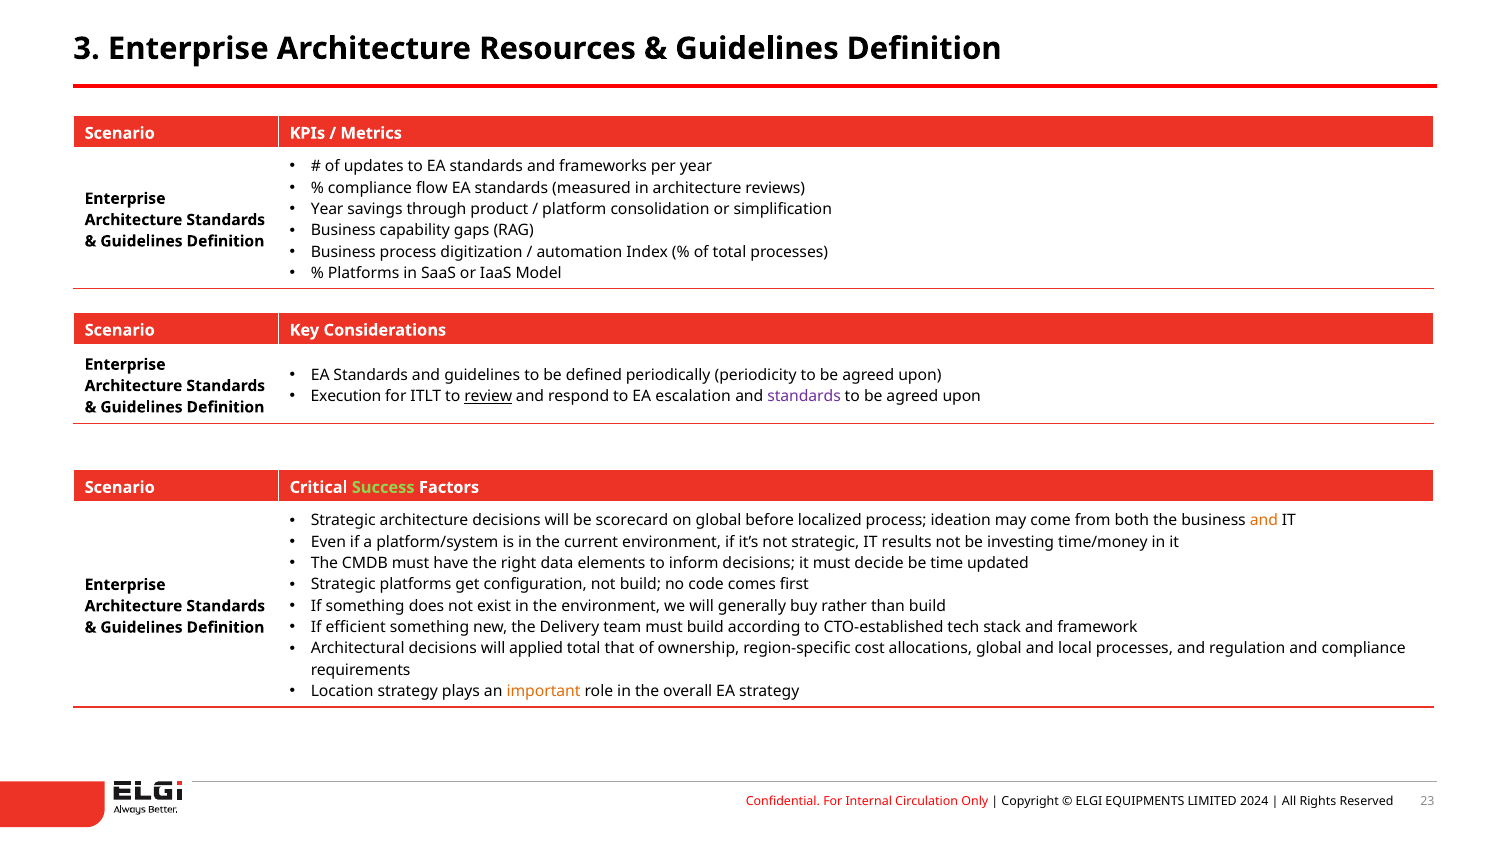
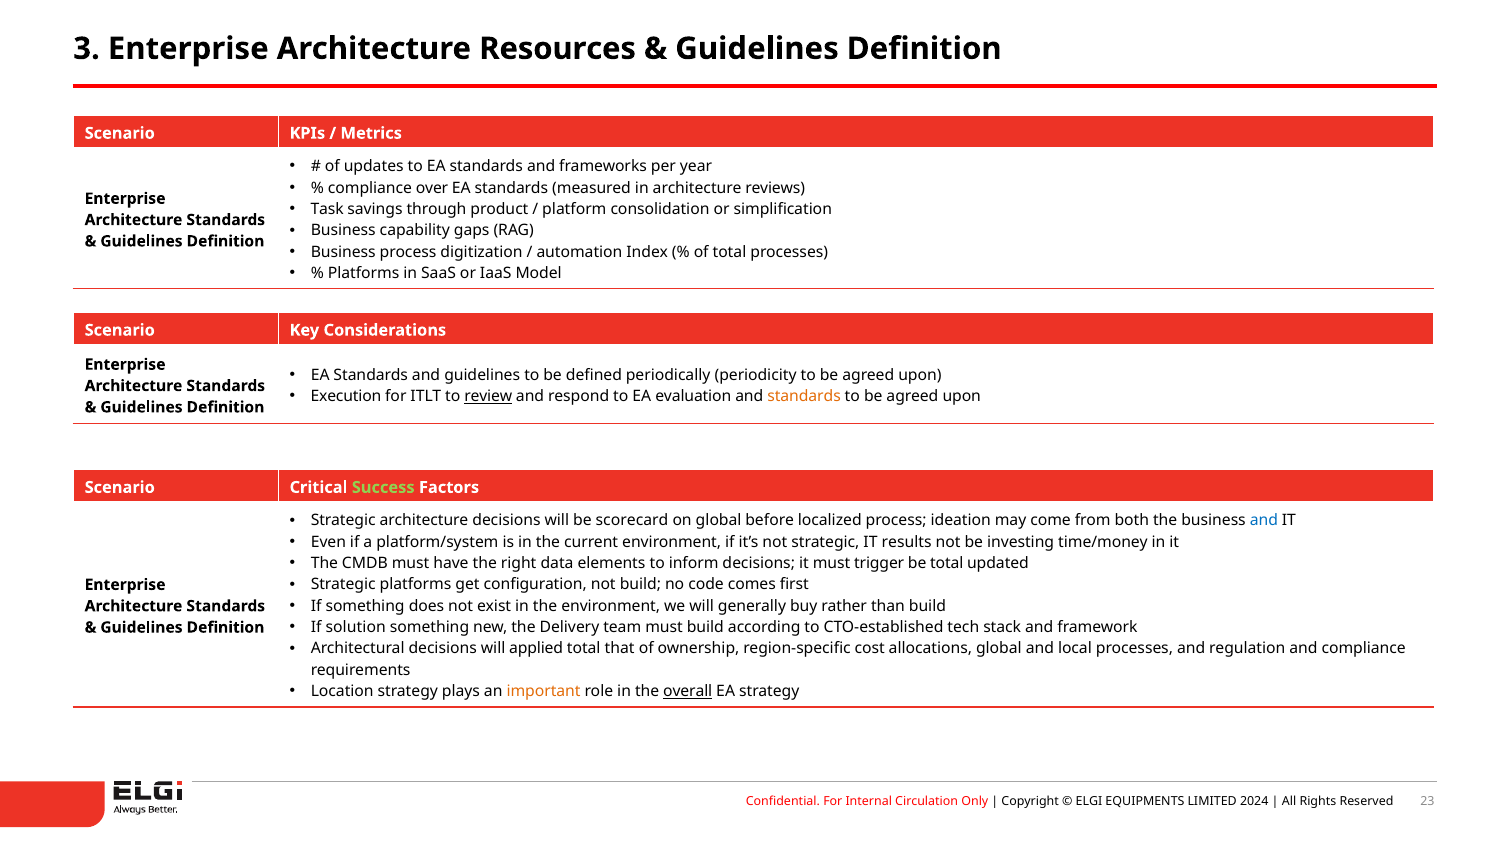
flow: flow -> over
Year at (327, 209): Year -> Task
escalation: escalation -> evaluation
standards at (804, 397) colour: purple -> orange
and at (1264, 521) colour: orange -> blue
decide: decide -> trigger
be time: time -> total
efficient: efficient -> solution
overall underline: none -> present
